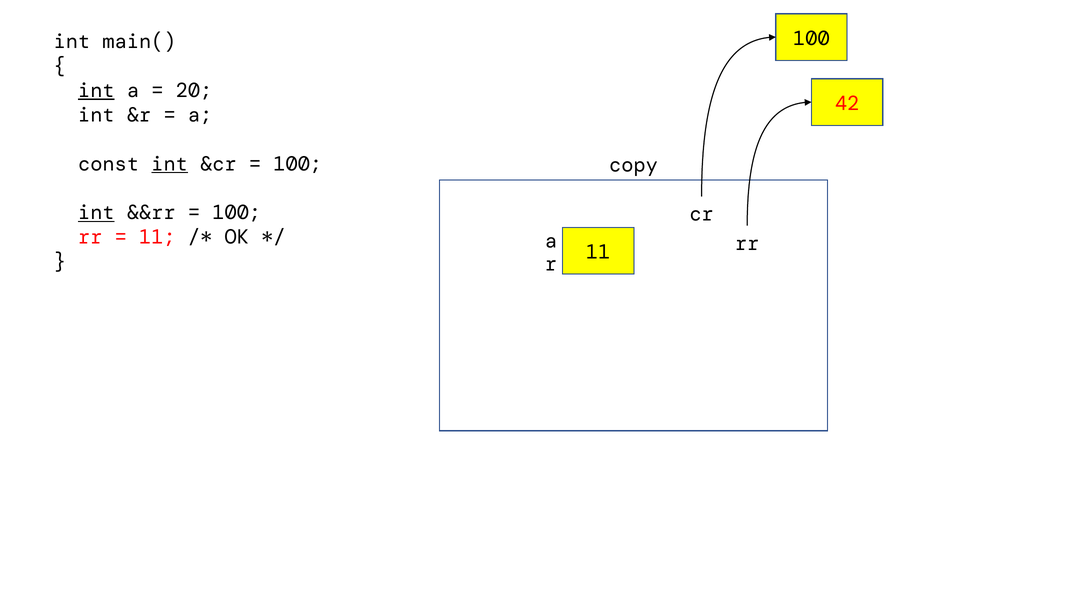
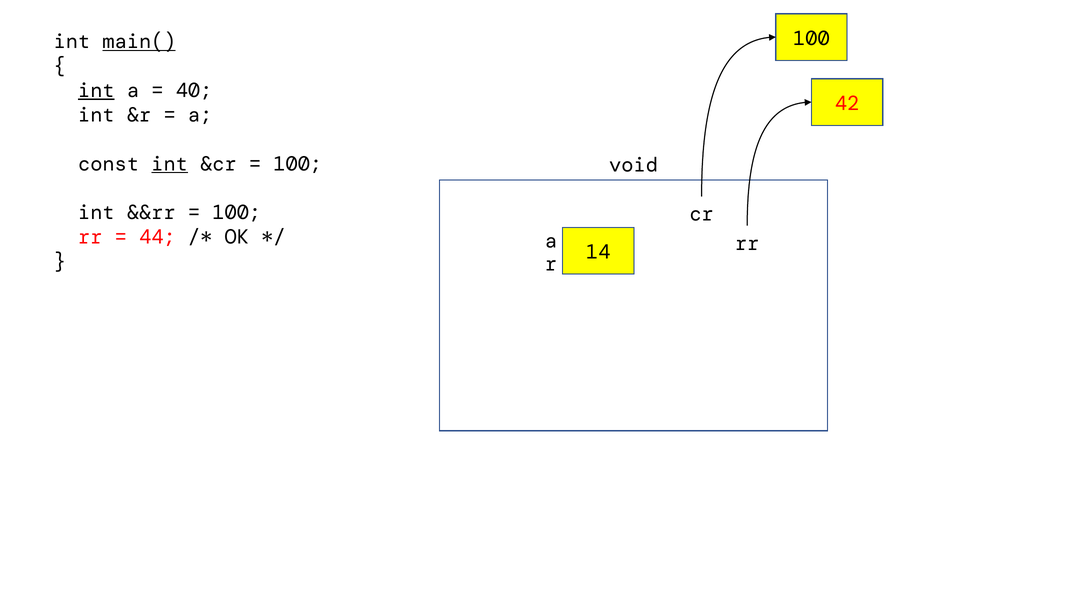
main( underline: none -> present
20: 20 -> 40
copy: copy -> void
int at (96, 213) underline: present -> none
11 at (157, 237): 11 -> 44
11 at (598, 252): 11 -> 14
